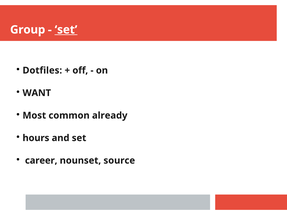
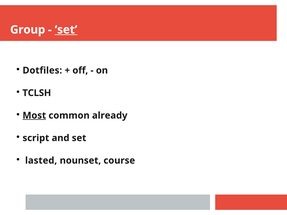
WANT: WANT -> TCLSH
Most underline: none -> present
hours: hours -> script
career: career -> lasted
source: source -> course
